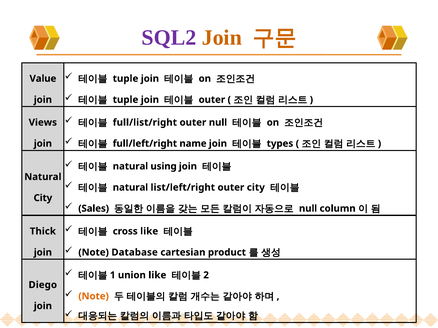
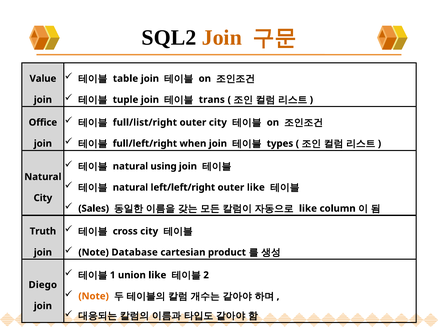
SQL2 colour: purple -> black
tuple at (126, 79): tuple -> table
outer at (212, 100): outer -> trans
outer null: null -> city
Views: Views -> Office
name: name -> when
list/left/right: list/left/right -> left/left/right
outer city: city -> like
null at (308, 209): null -> like
cross like: like -> city
Thick: Thick -> Truth
